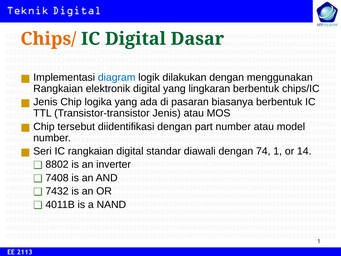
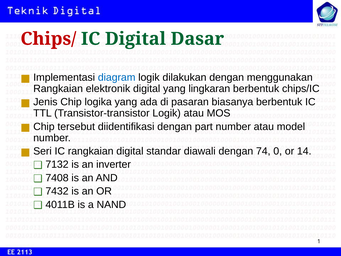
Chips/ colour: orange -> red
Transistor-transistor Jenis: Jenis -> Logik
74 1: 1 -> 0
8802: 8802 -> 7132
